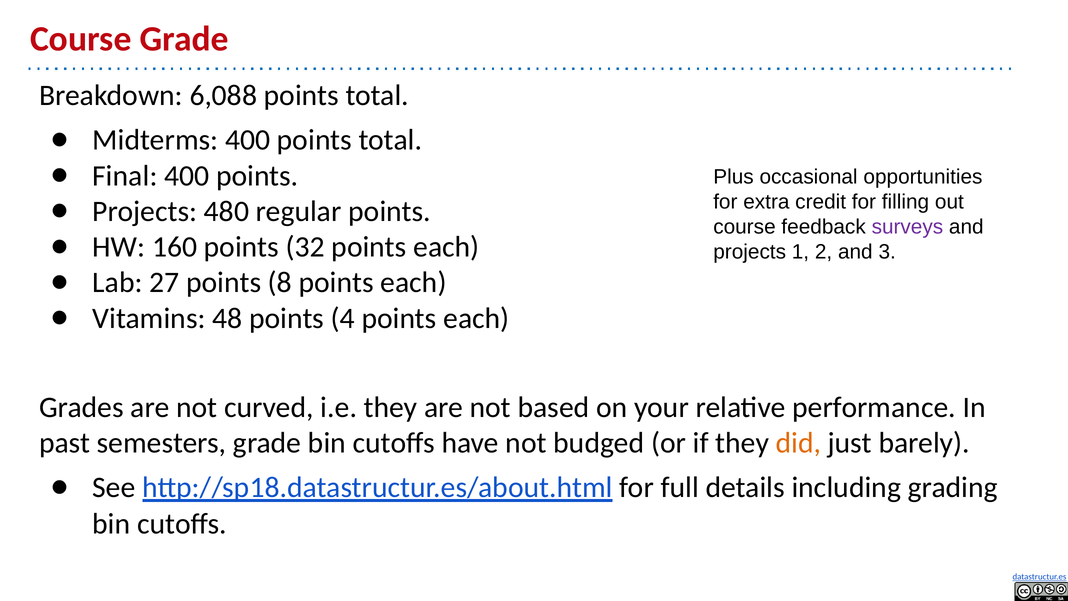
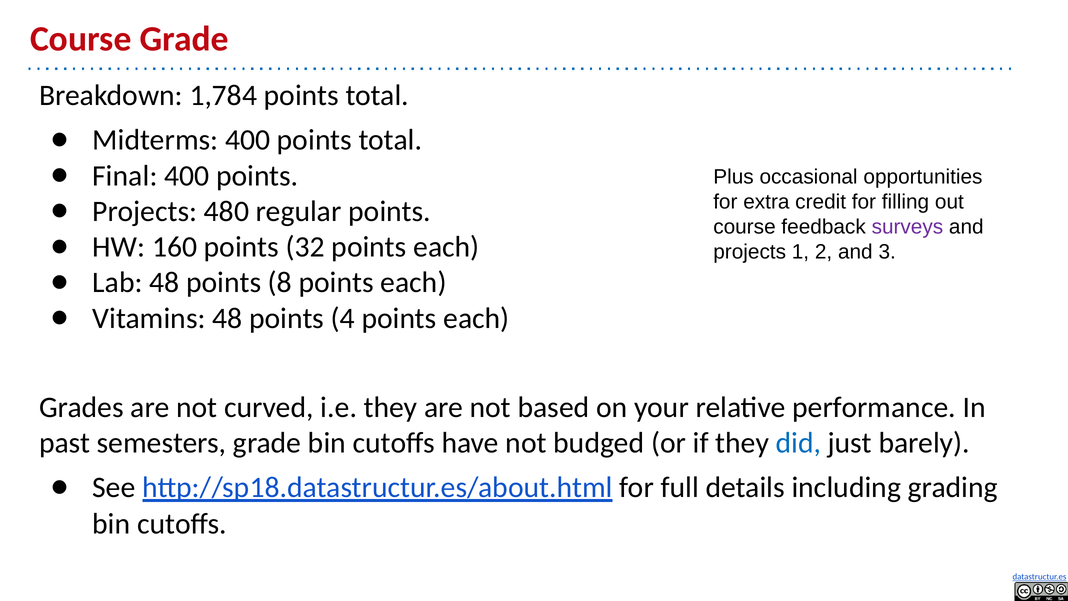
6,088: 6,088 -> 1,784
Lab 27: 27 -> 48
did colour: orange -> blue
